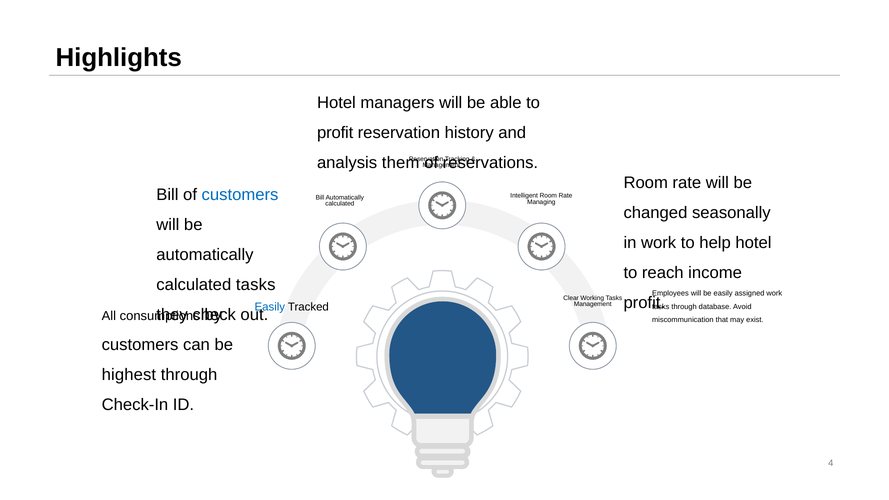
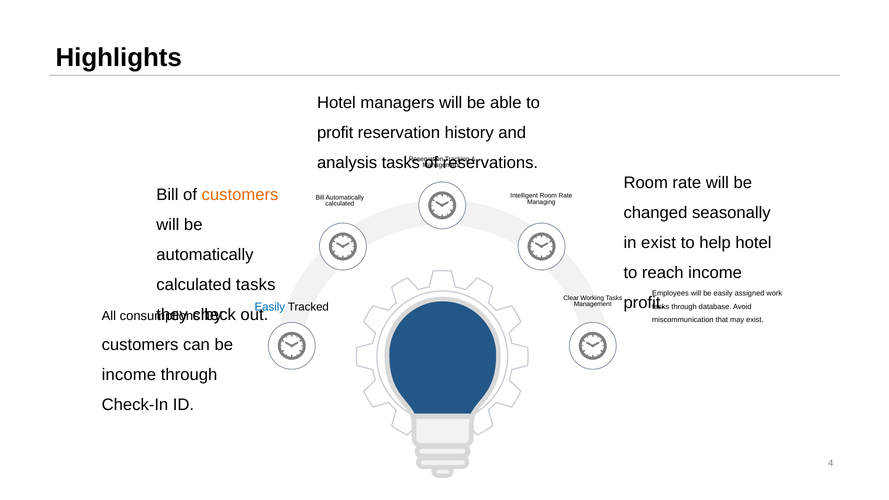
analysis them: them -> tasks
customers at (240, 195) colour: blue -> orange
in work: work -> exist
highest at (129, 375): highest -> income
